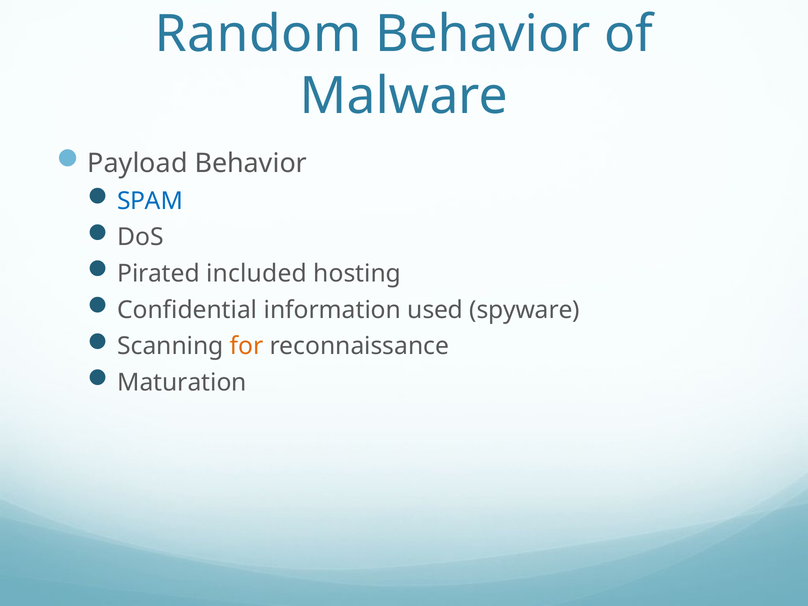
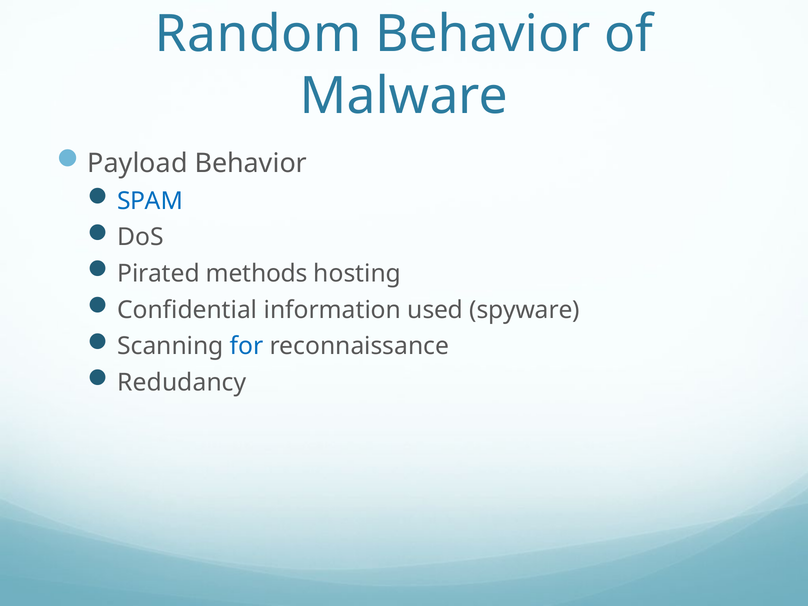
included: included -> methods
for colour: orange -> blue
Maturation: Maturation -> Redudancy
